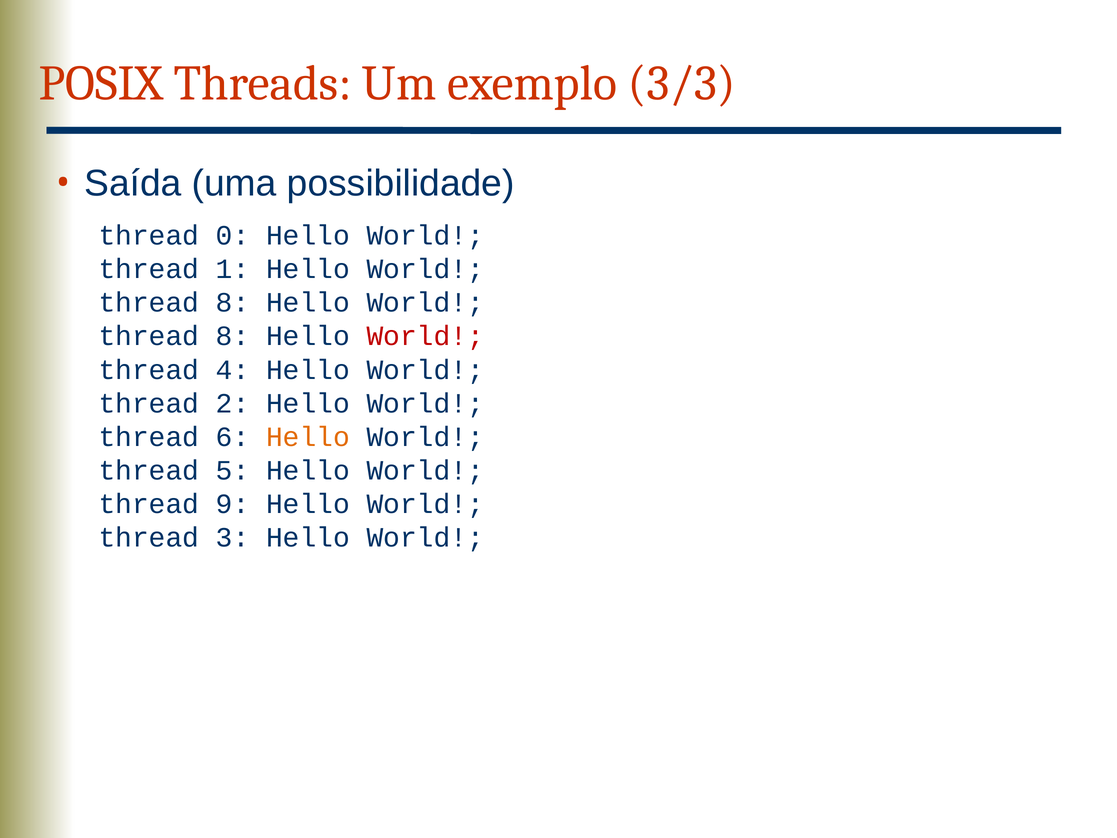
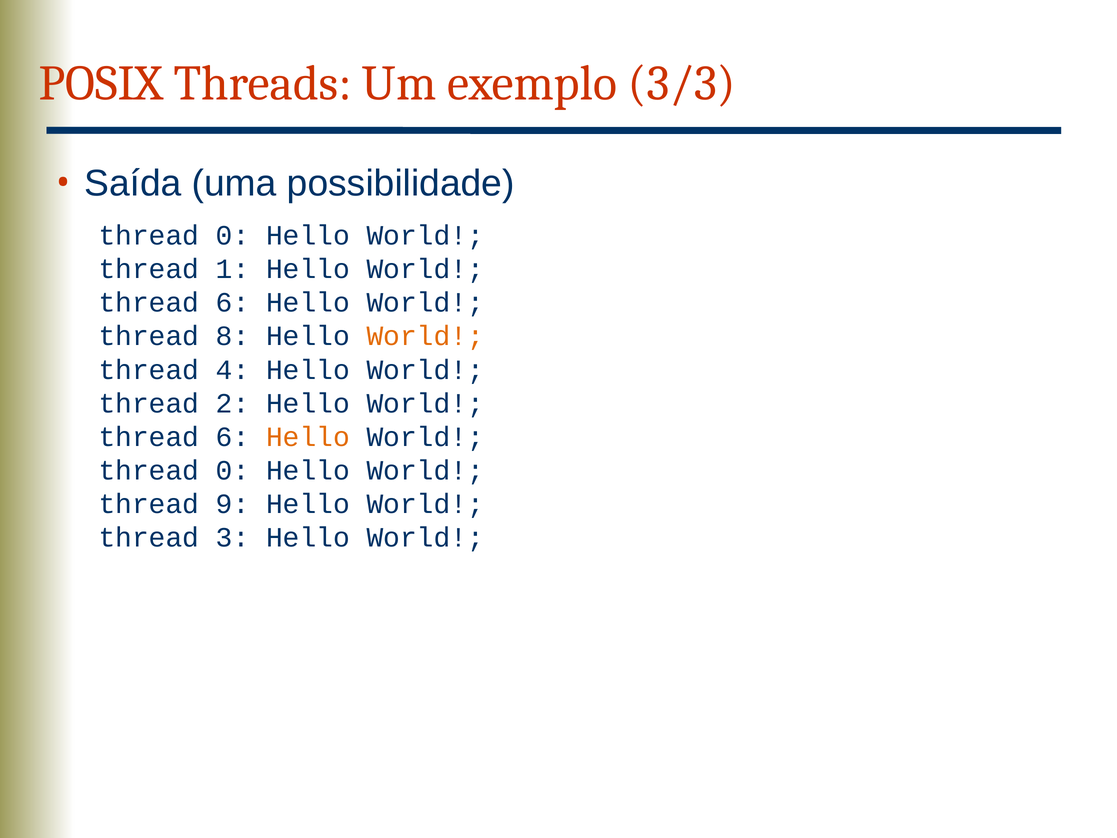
8 at (233, 303): 8 -> 6
World at (425, 336) colour: red -> orange
5 at (233, 470): 5 -> 0
